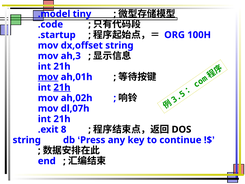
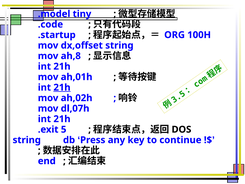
ah,3: ah,3 -> ah,8
mov at (48, 77) underline: present -> none
.exit 8: 8 -> 5
